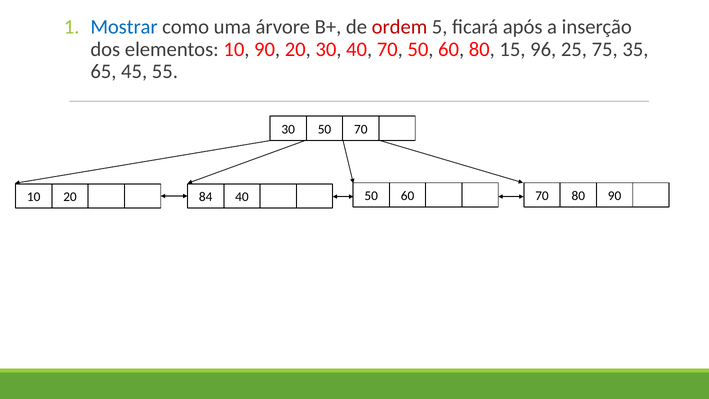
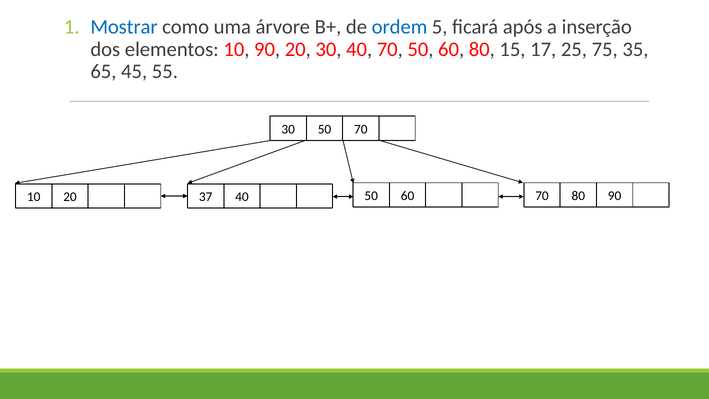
ordem colour: red -> blue
96: 96 -> 17
84: 84 -> 37
